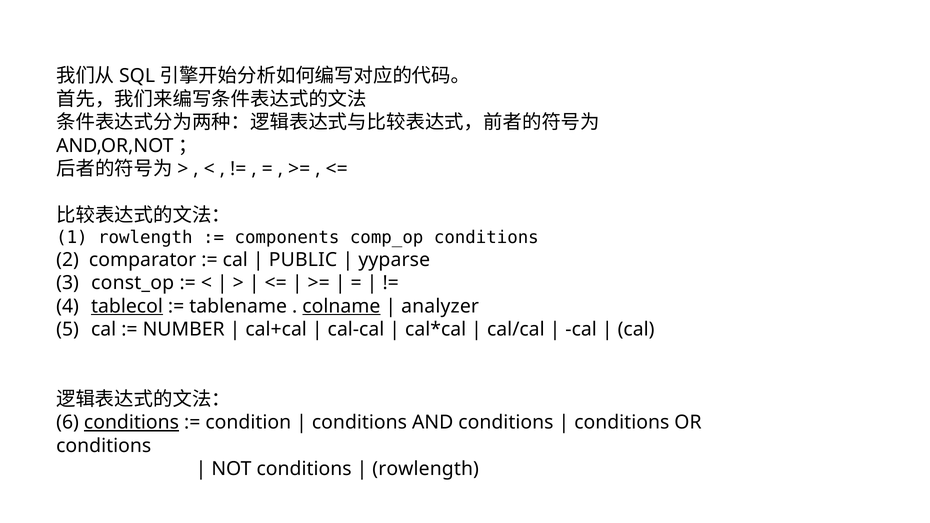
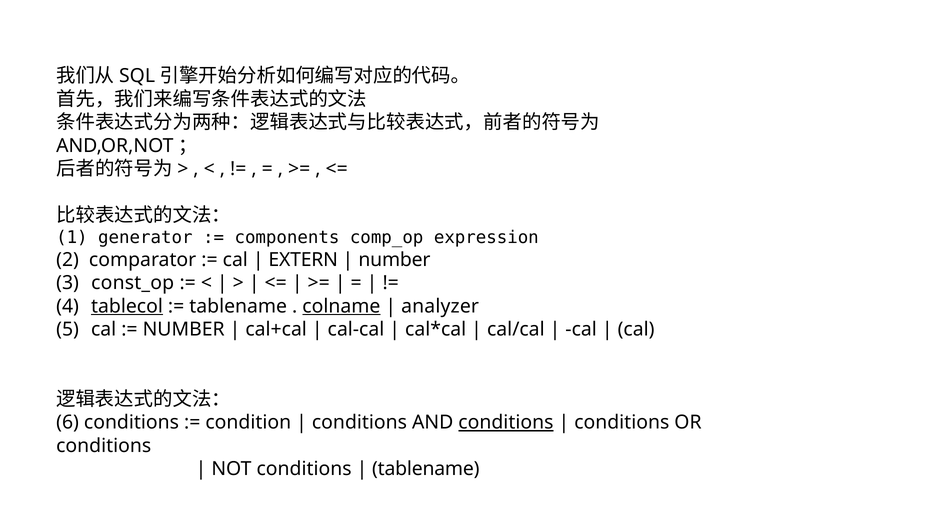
1 rowlength: rowlength -> generator
comp_op conditions: conditions -> expression
PUBLIC: PUBLIC -> EXTERN
yyparse at (394, 260): yyparse -> number
conditions at (131, 423) underline: present -> none
conditions at (506, 423) underline: none -> present
rowlength at (426, 469): rowlength -> tablename
